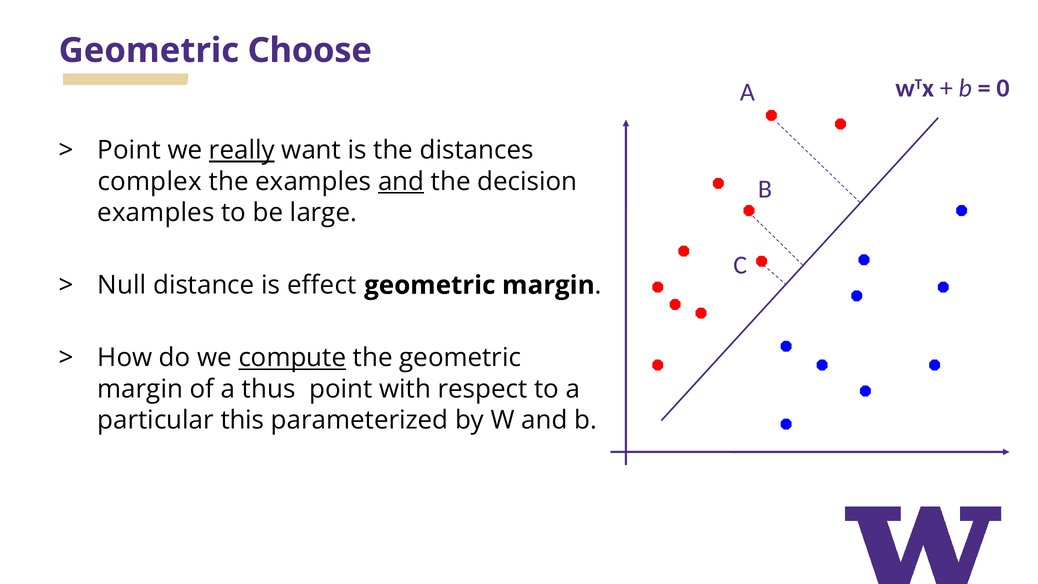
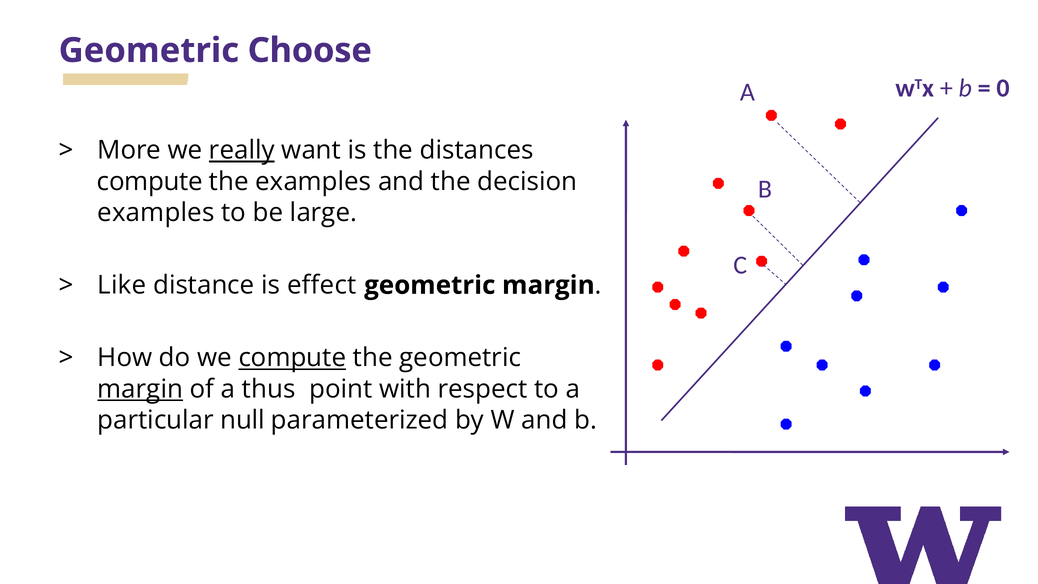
Point at (129, 150): Point -> More
complex at (150, 181): complex -> compute
and at (401, 181) underline: present -> none
Null: Null -> Like
margin at (140, 389) underline: none -> present
this: this -> null
